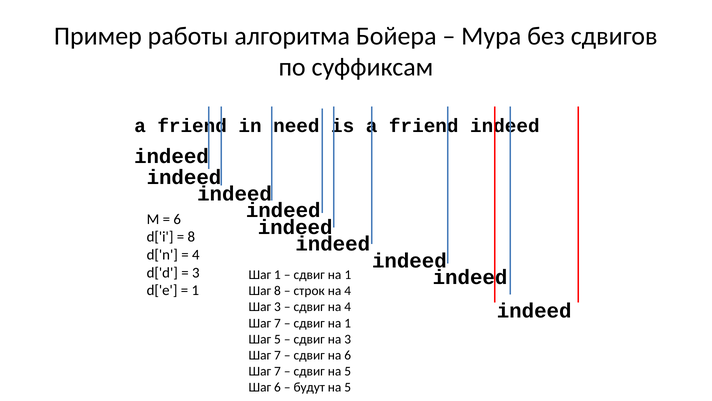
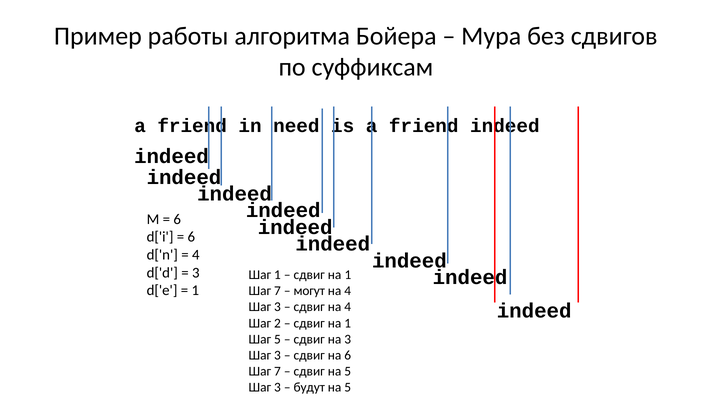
8 at (191, 237): 8 -> 6
8 at (277, 291): 8 -> 7
строк: строк -> могут
7 at (277, 323): 7 -> 2
7 at (277, 355): 7 -> 3
6 at (277, 387): 6 -> 3
